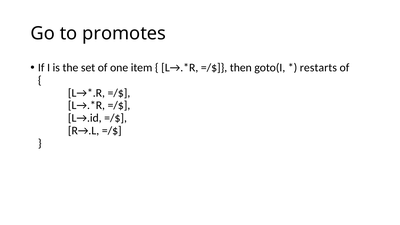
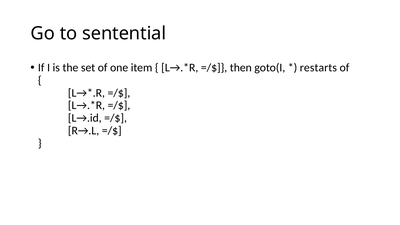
promotes: promotes -> sentential
